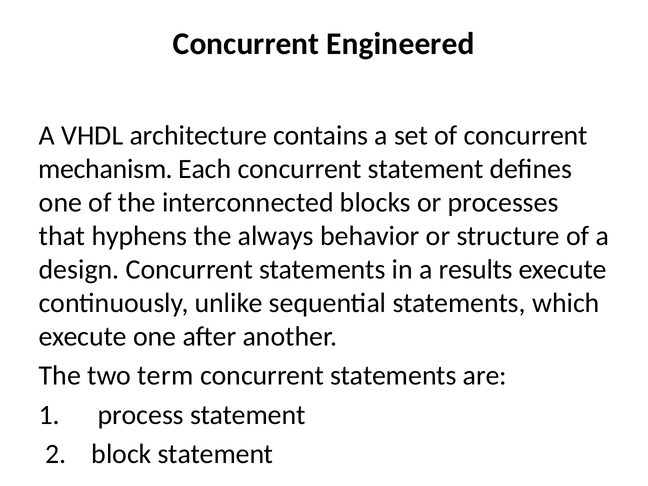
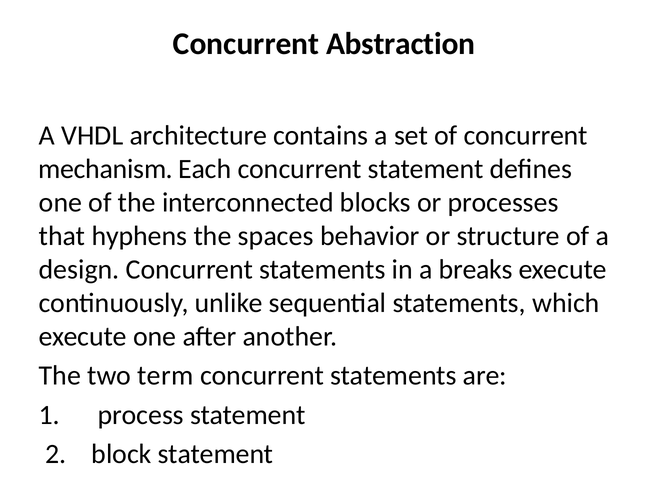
Engineered: Engineered -> Abstraction
always: always -> spaces
results: results -> breaks
